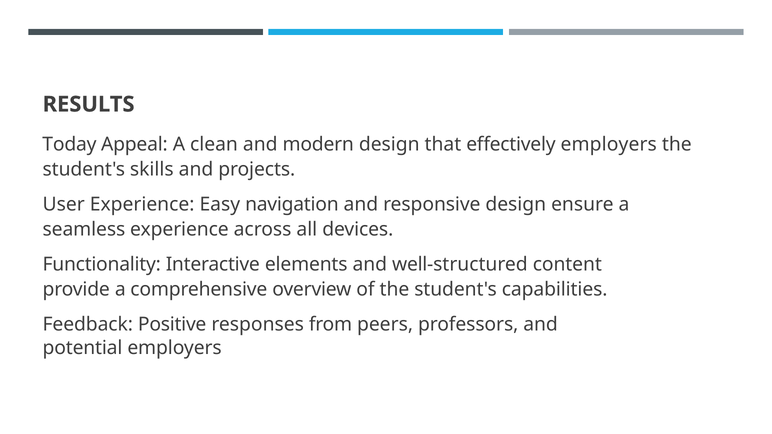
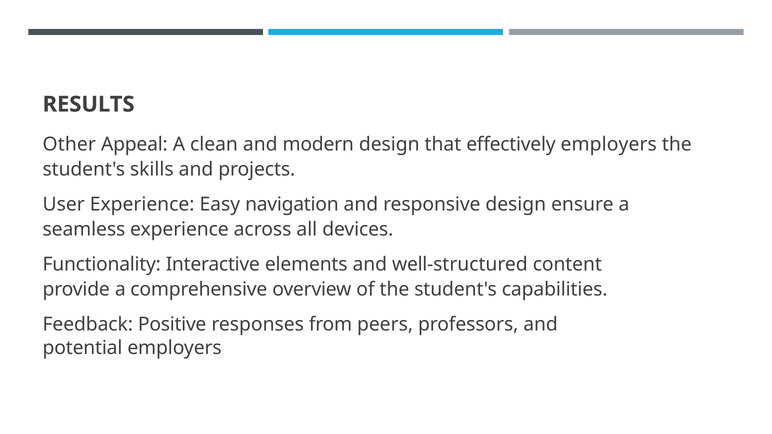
Today: Today -> Other
